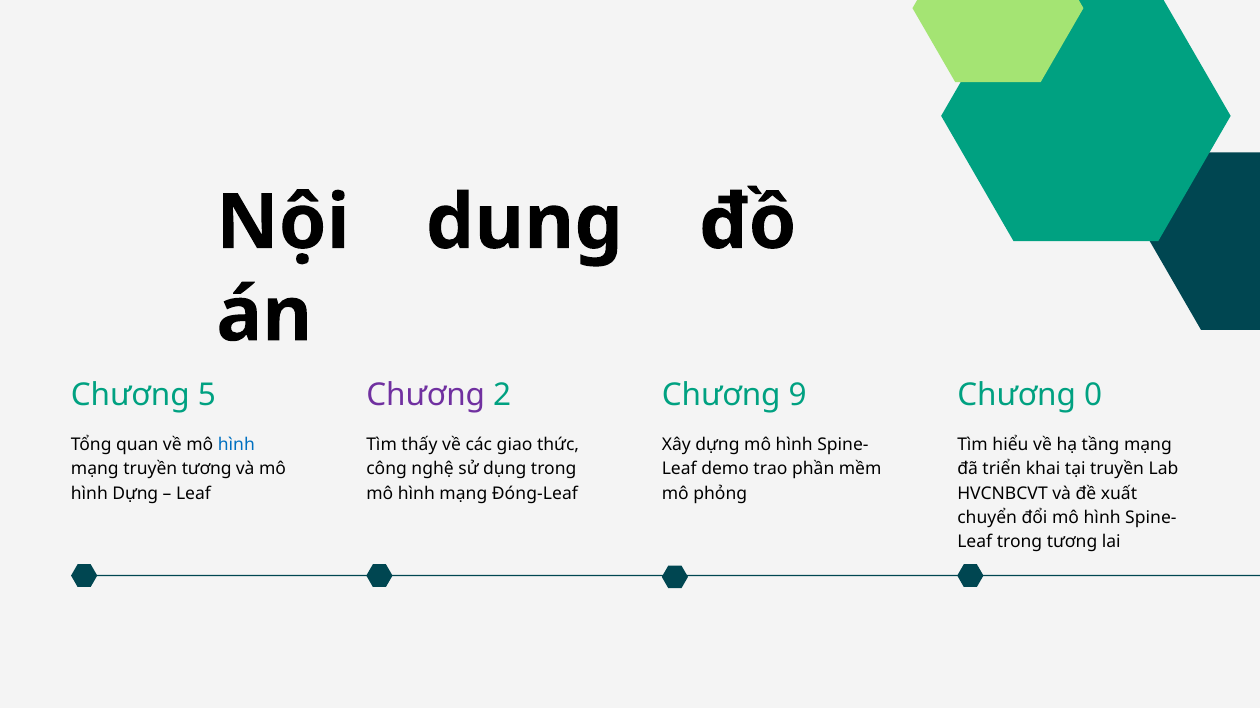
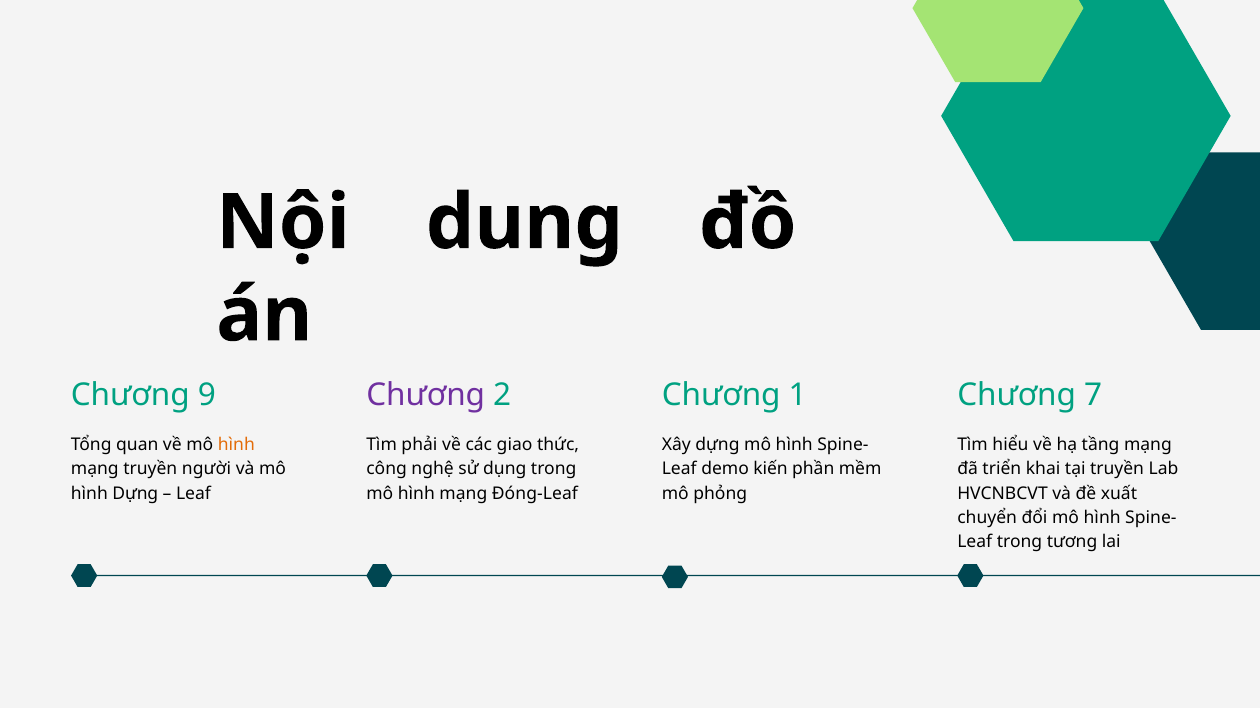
0: 0 -> 7
5: 5 -> 9
9: 9 -> 1
hình at (236, 445) colour: blue -> orange
thấy: thấy -> phải
truyền tương: tương -> người
trao: trao -> kiến
